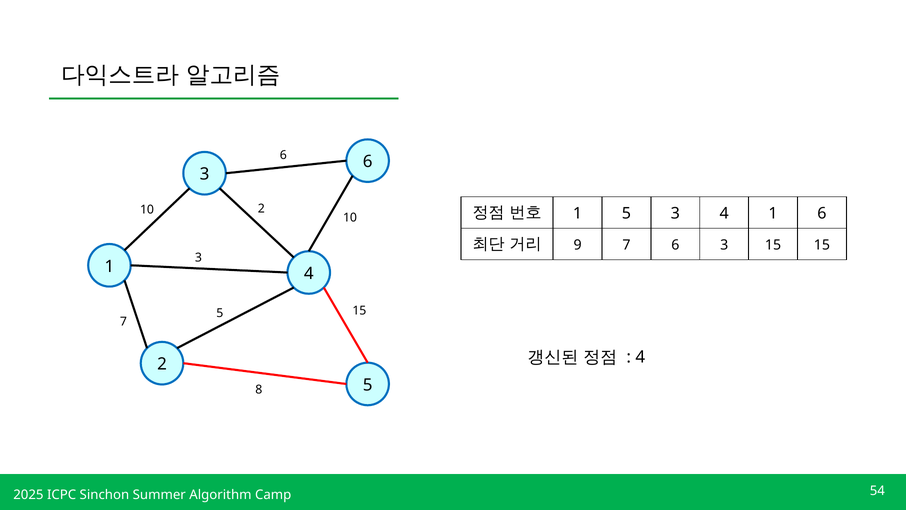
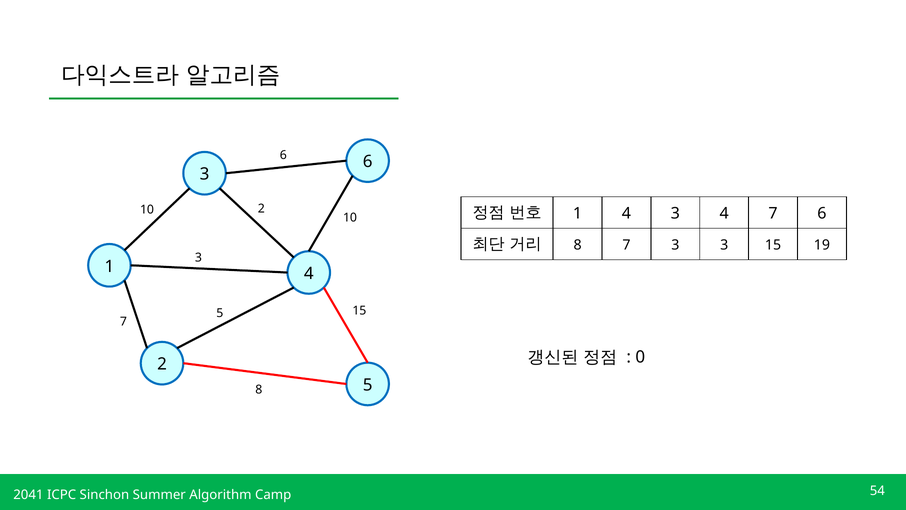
1 5: 5 -> 4
4 1: 1 -> 7
9 at (578, 245): 9 -> 8
7 6: 6 -> 3
15 15: 15 -> 19
4 at (640, 357): 4 -> 0
2025: 2025 -> 2041
